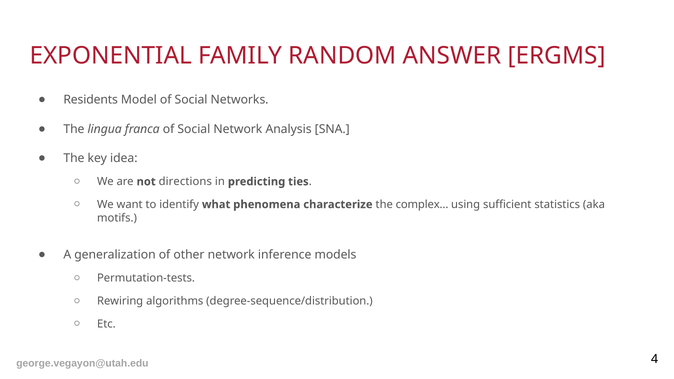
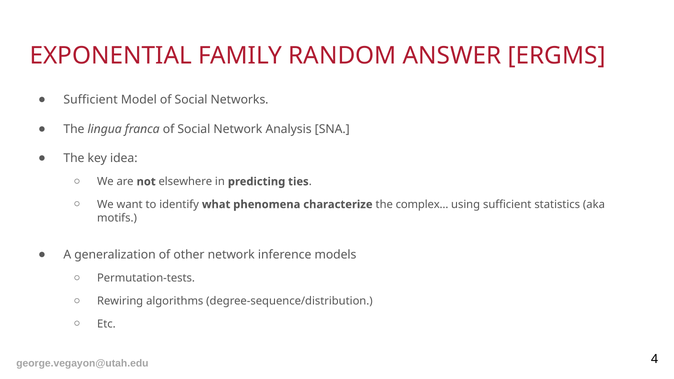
Residents at (91, 100): Residents -> Sufficient
directions: directions -> elsewhere
